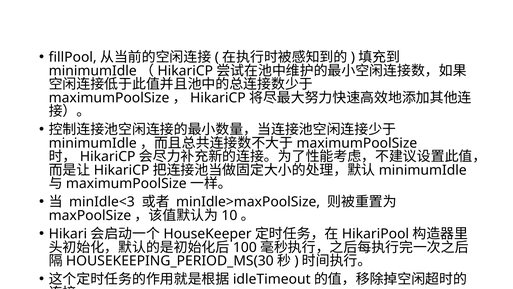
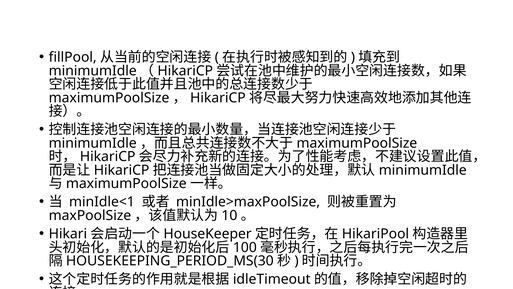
minIdle<3: minIdle<3 -> minIdle<1
